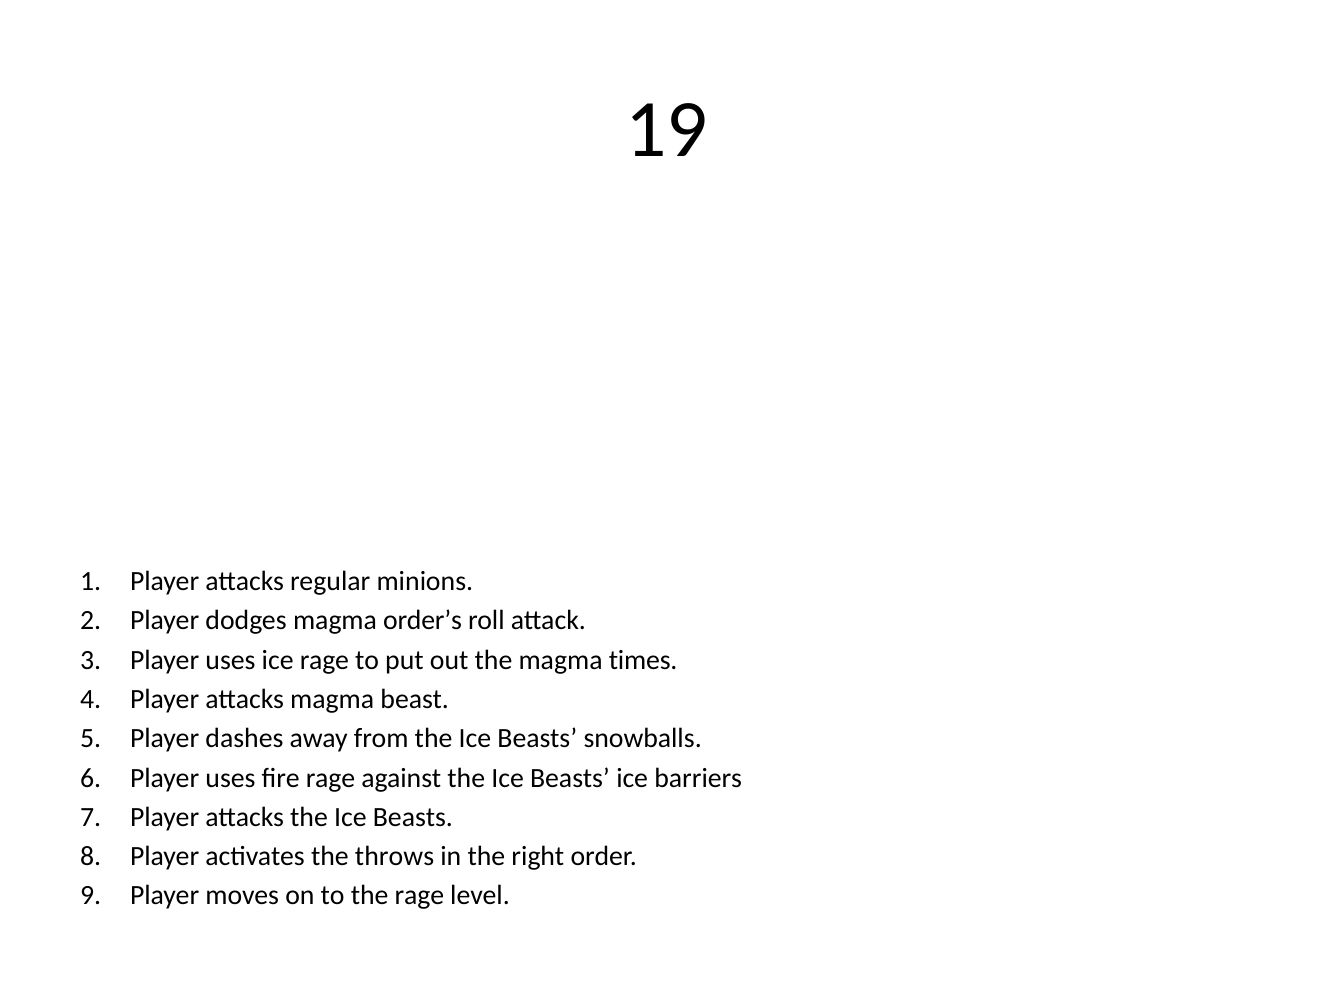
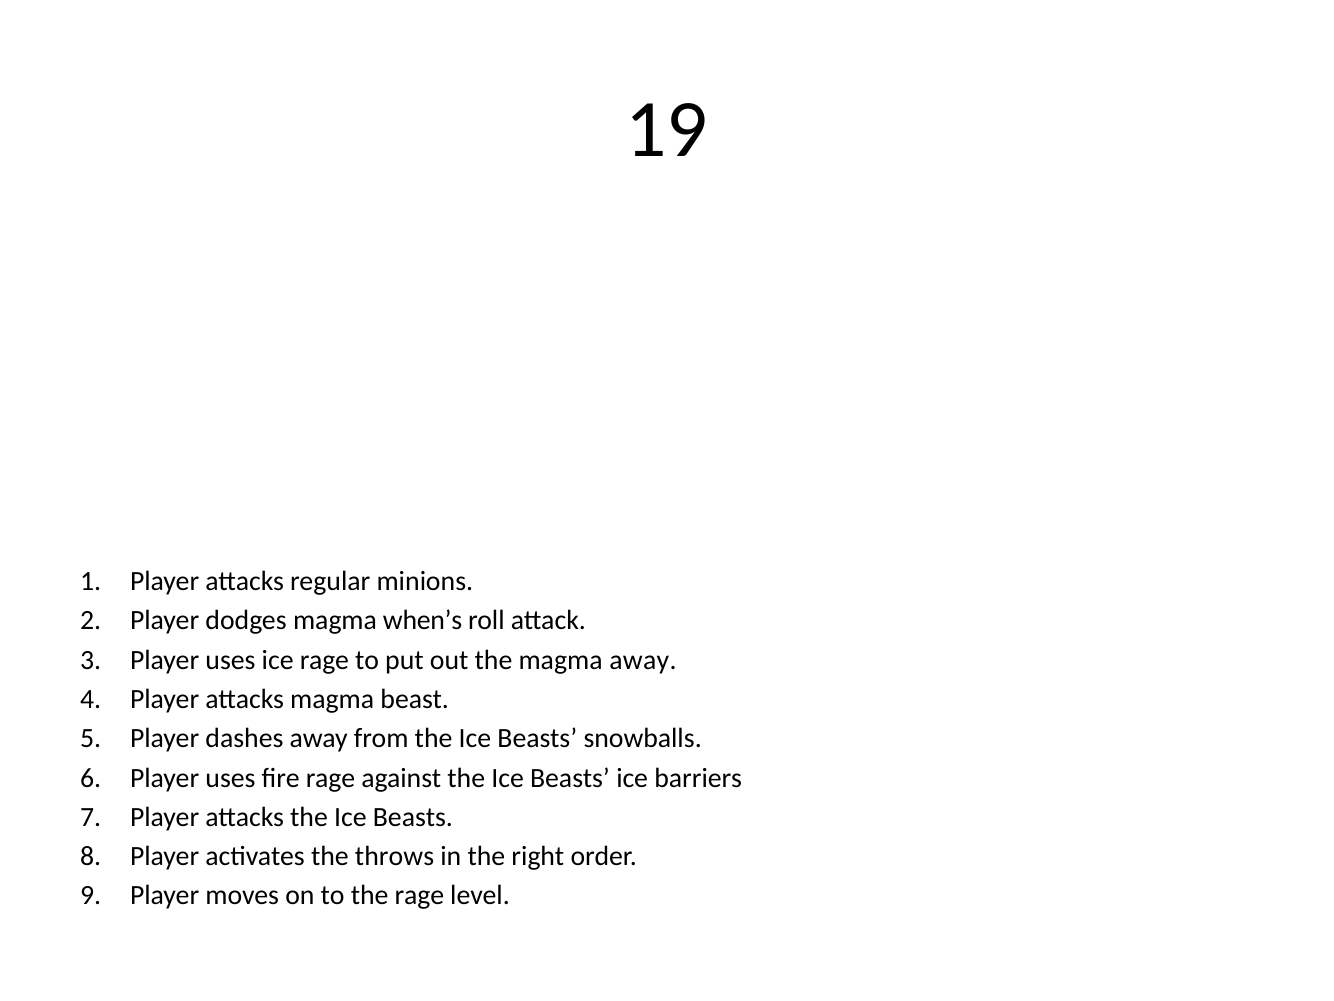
order’s: order’s -> when’s
magma times: times -> away
